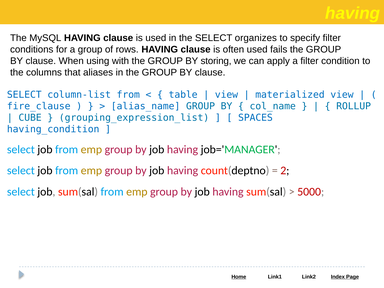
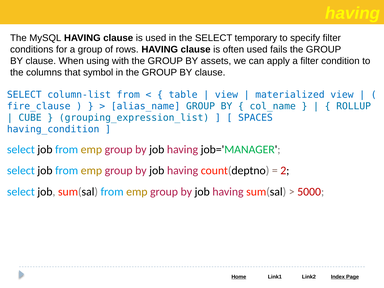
organizes: organizes -> temporary
storing: storing -> assets
aliases: aliases -> symbol
